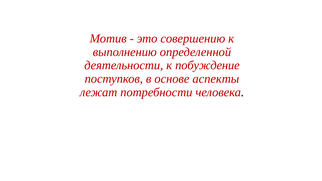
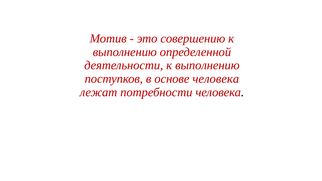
деятельности к побуждение: побуждение -> выполнению
основе аспекты: аспекты -> человека
